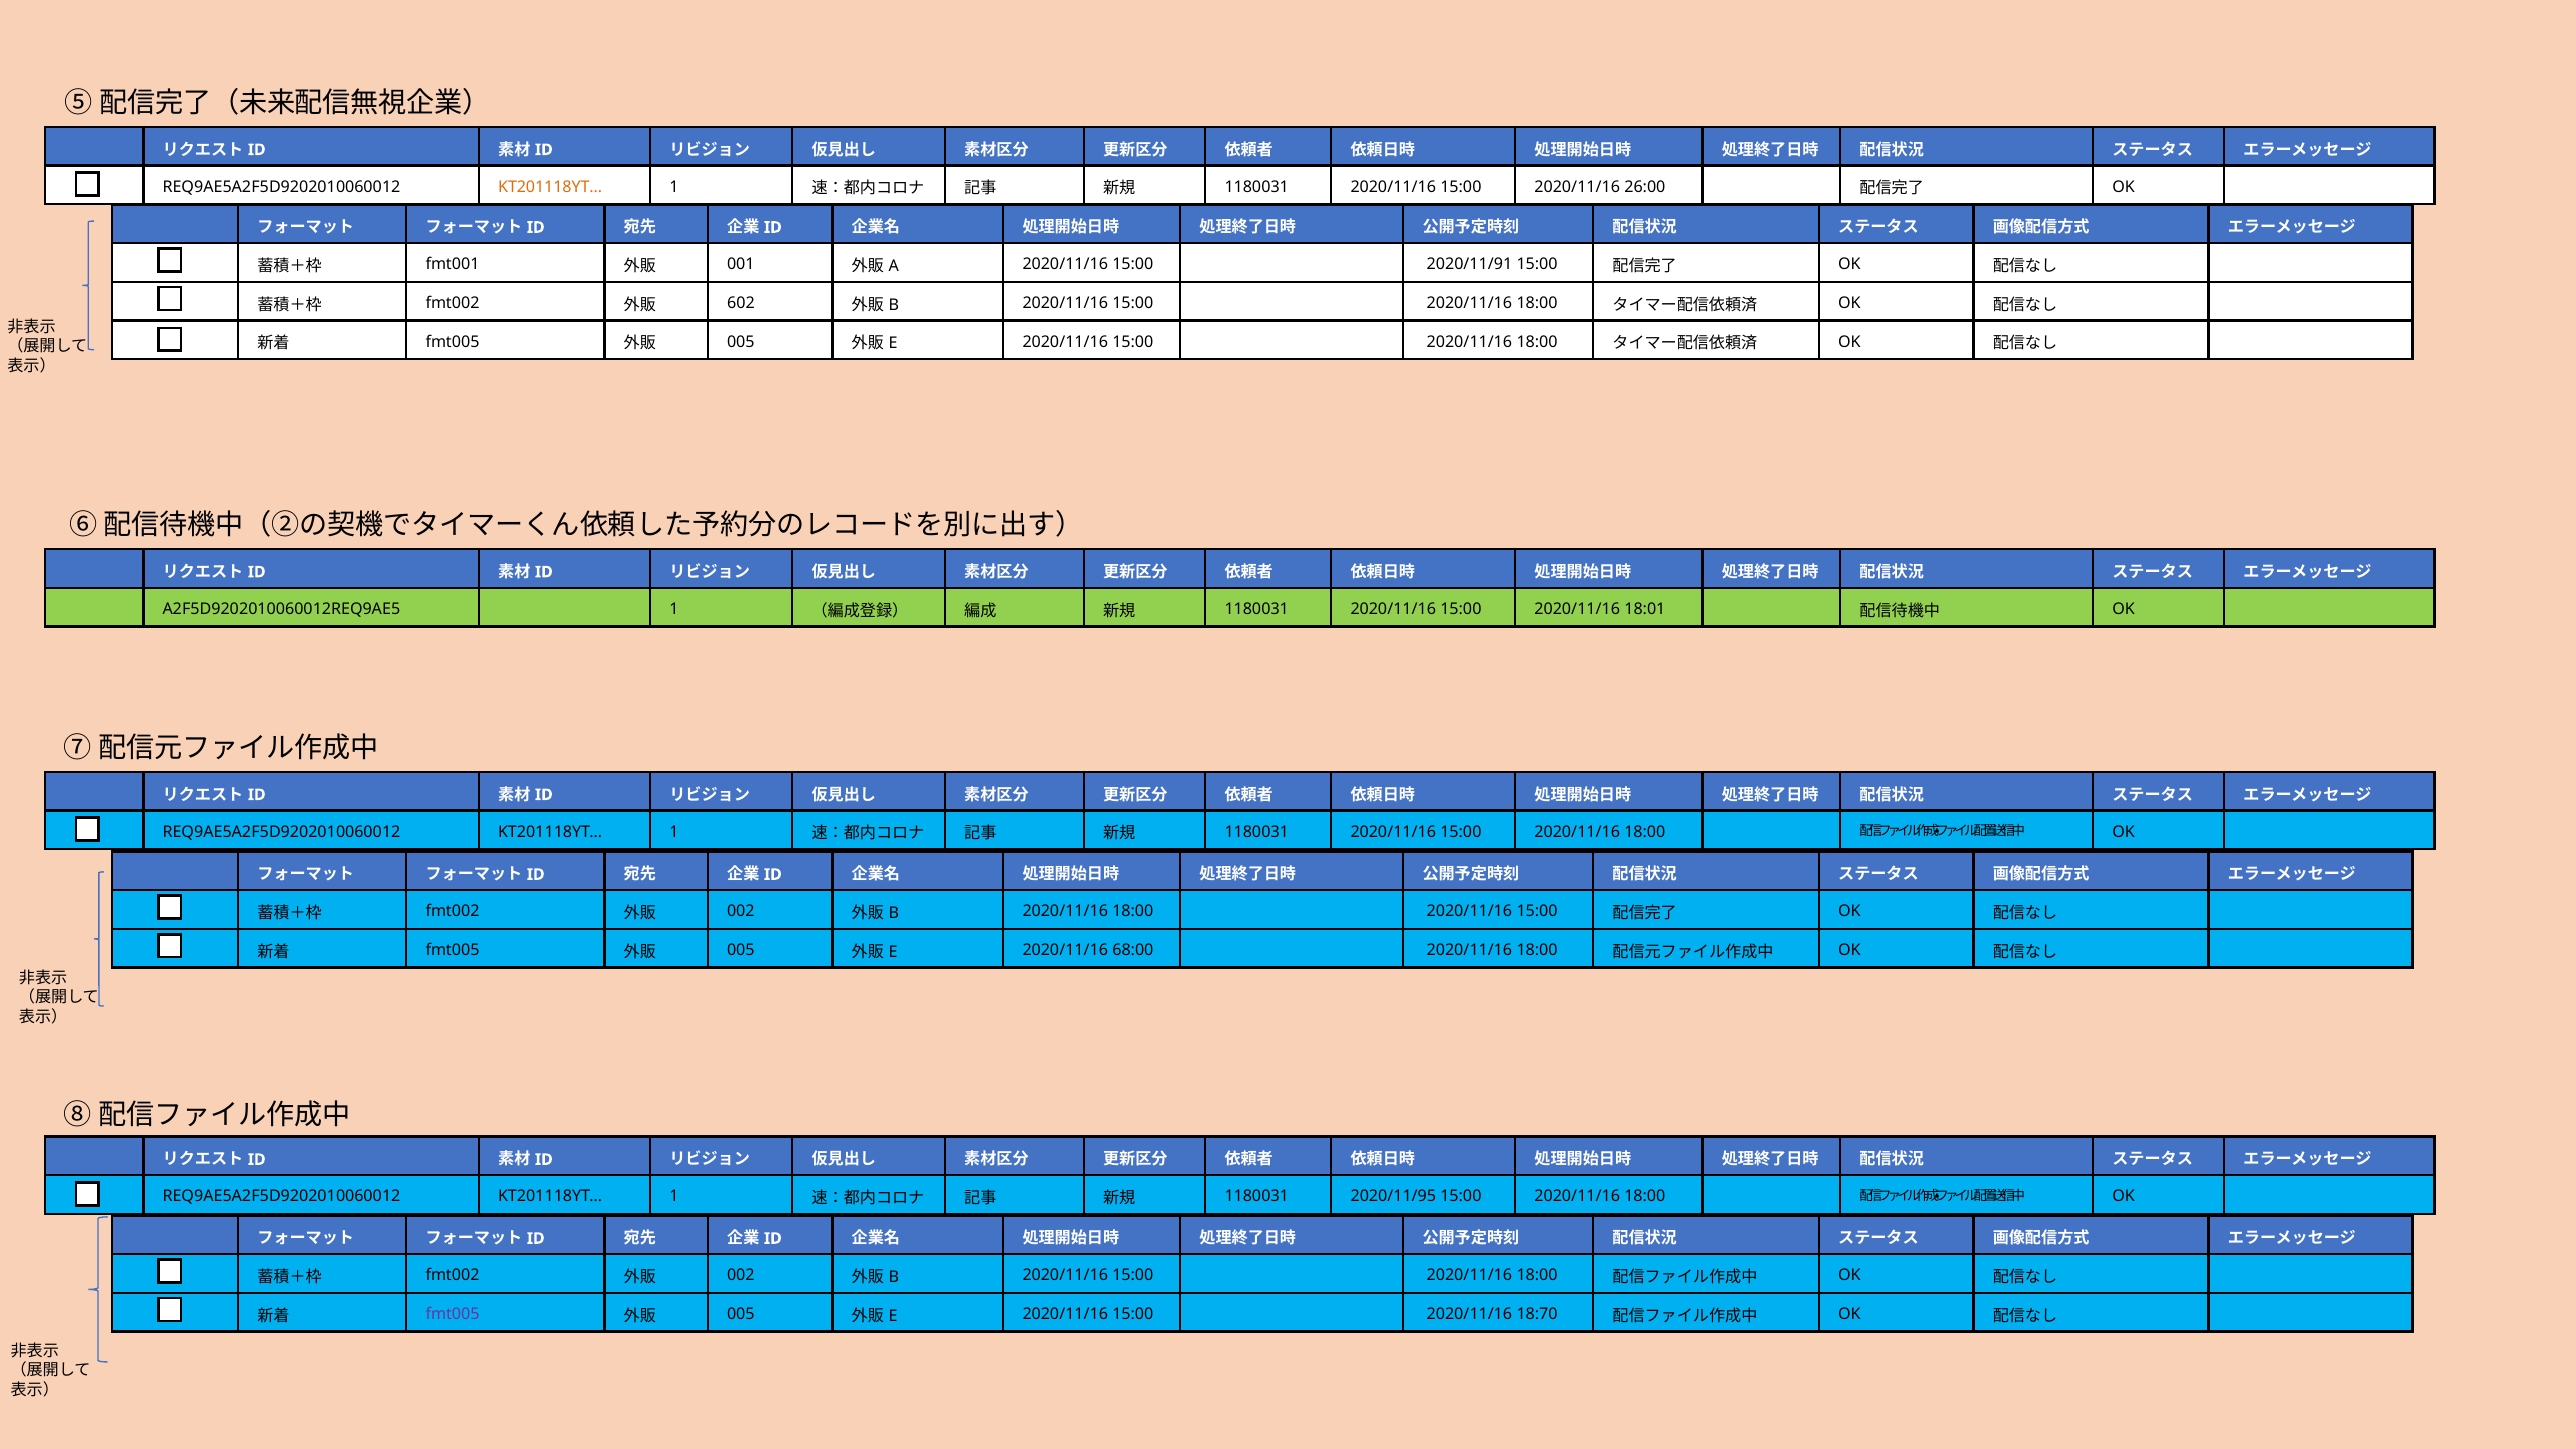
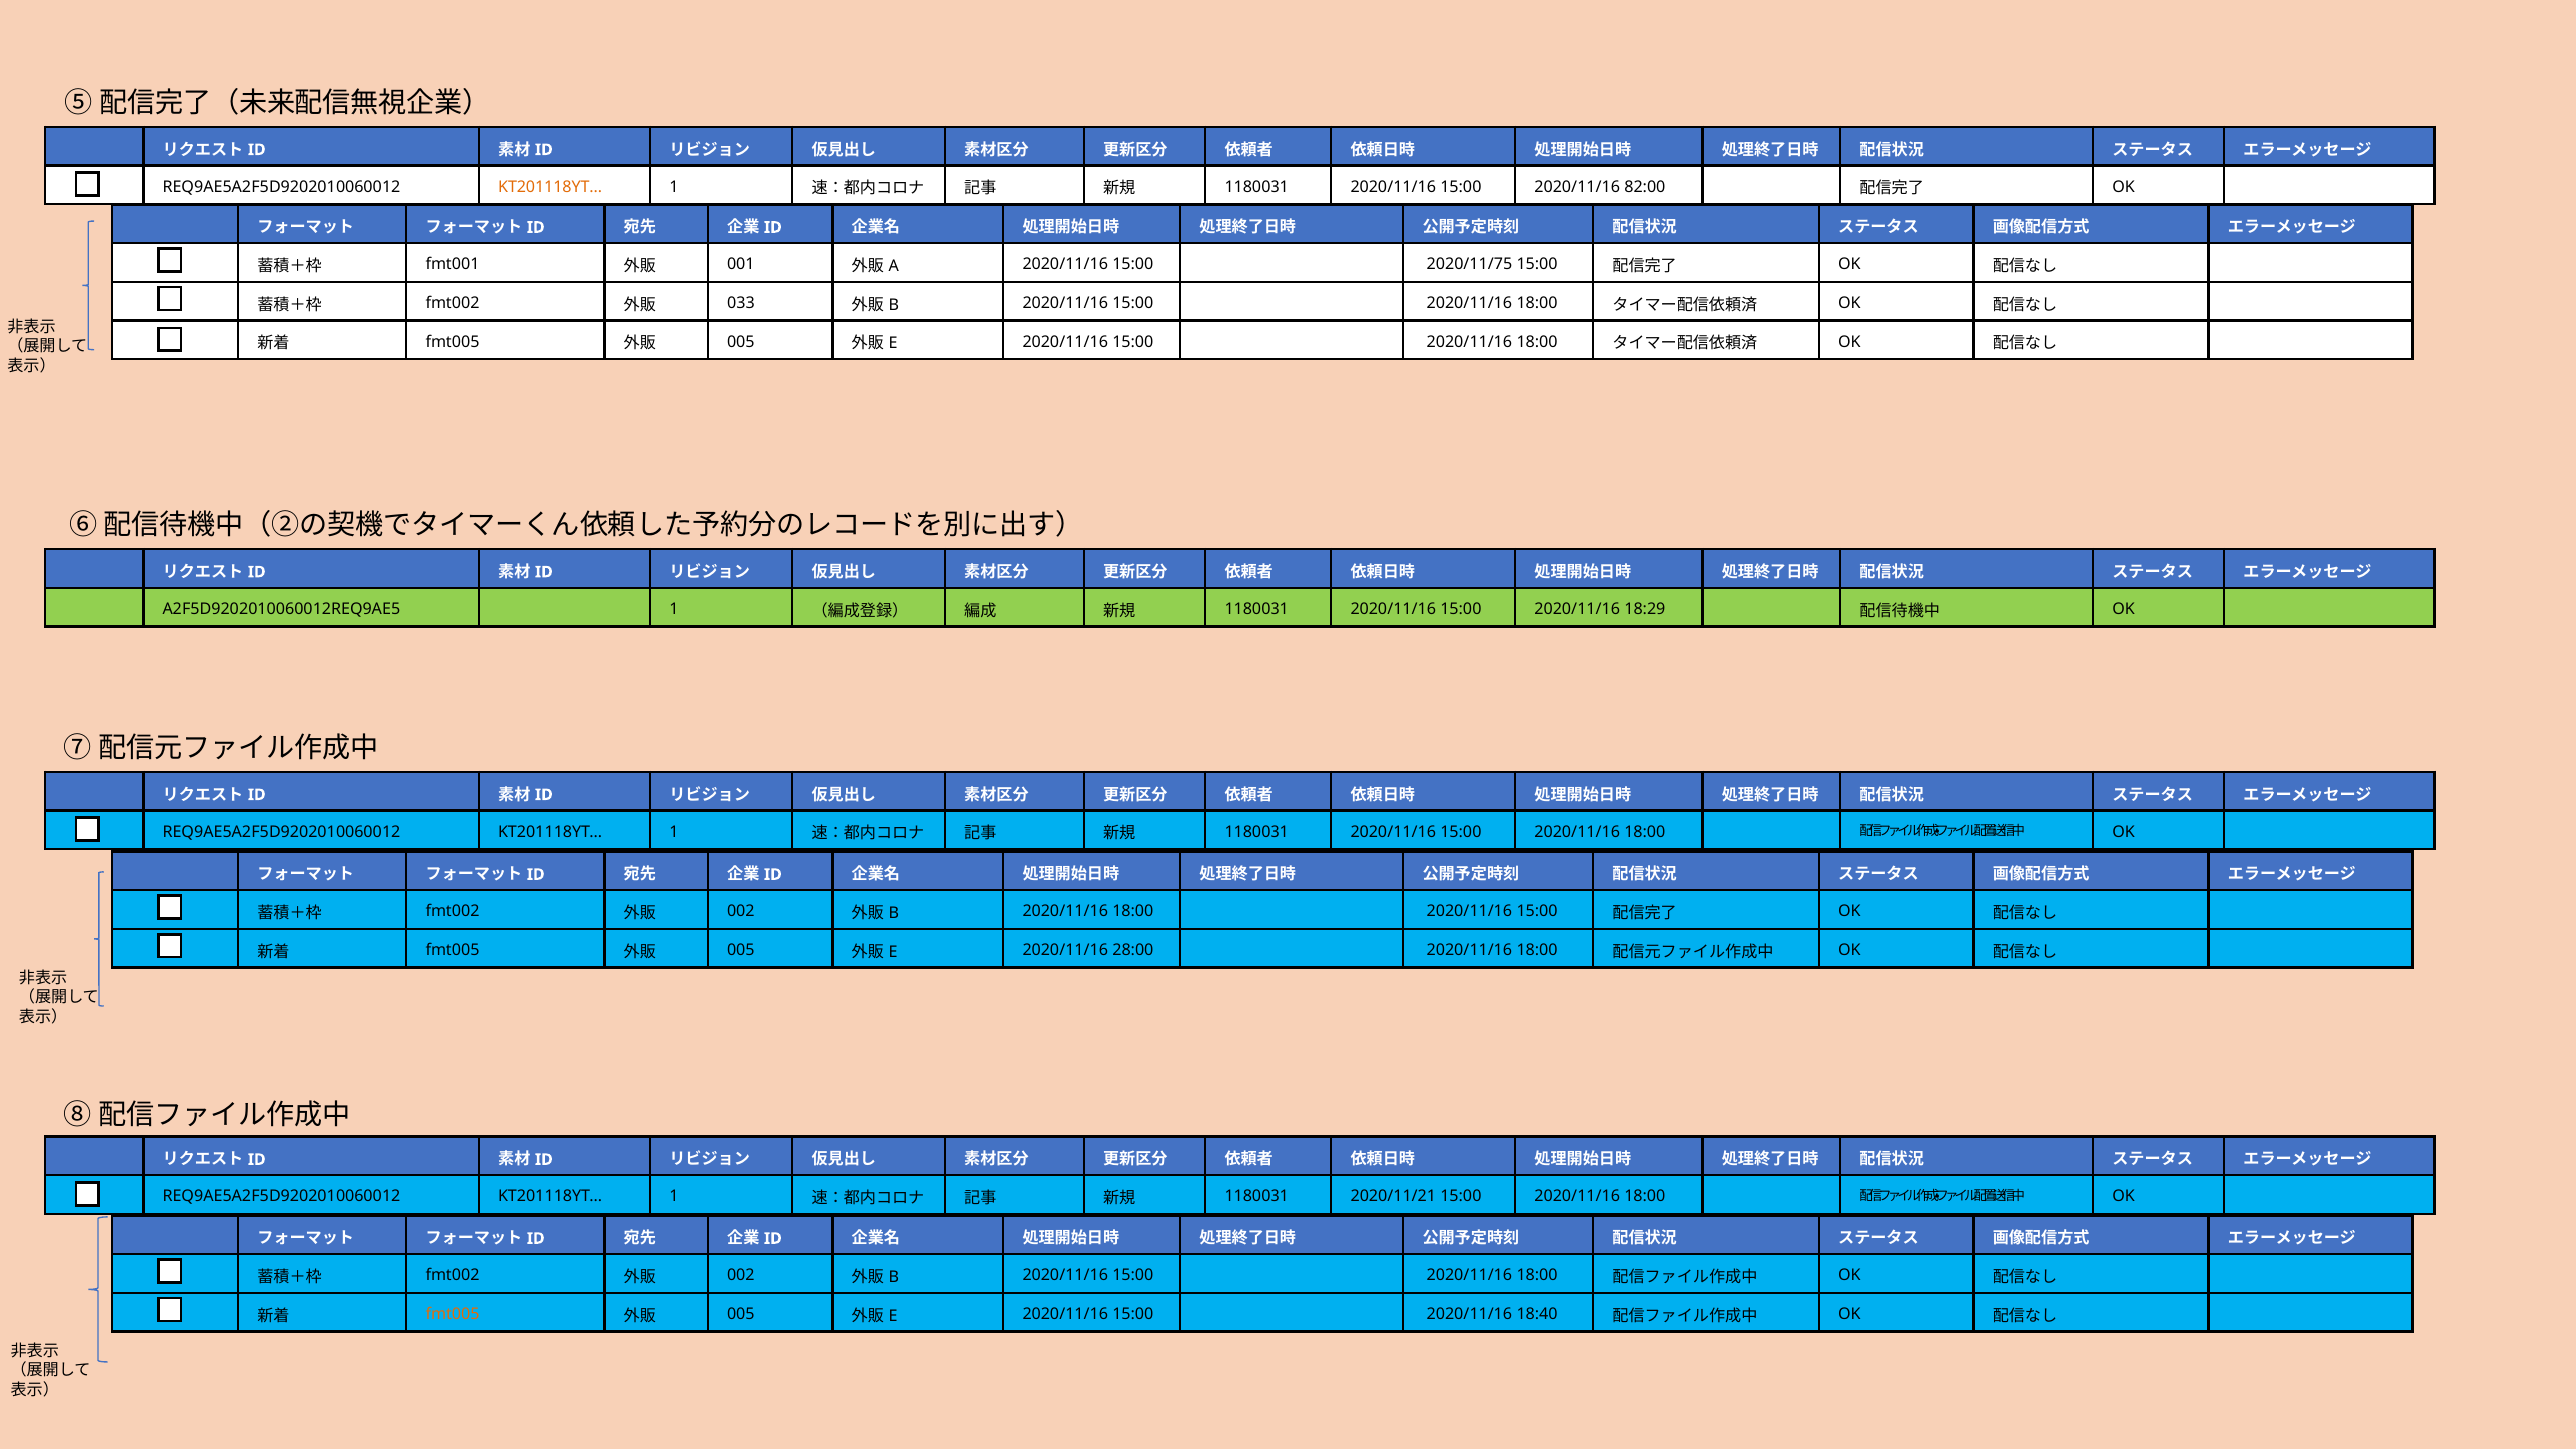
26:00: 26:00 -> 82:00
2020/11/91: 2020/11/91 -> 2020/11/75
602: 602 -> 033
18:01: 18:01 -> 18:29
68:00: 68:00 -> 28:00
2020/11/95: 2020/11/95 -> 2020/11/21
fmt005 at (453, 1314) colour: purple -> orange
18:70: 18:70 -> 18:40
